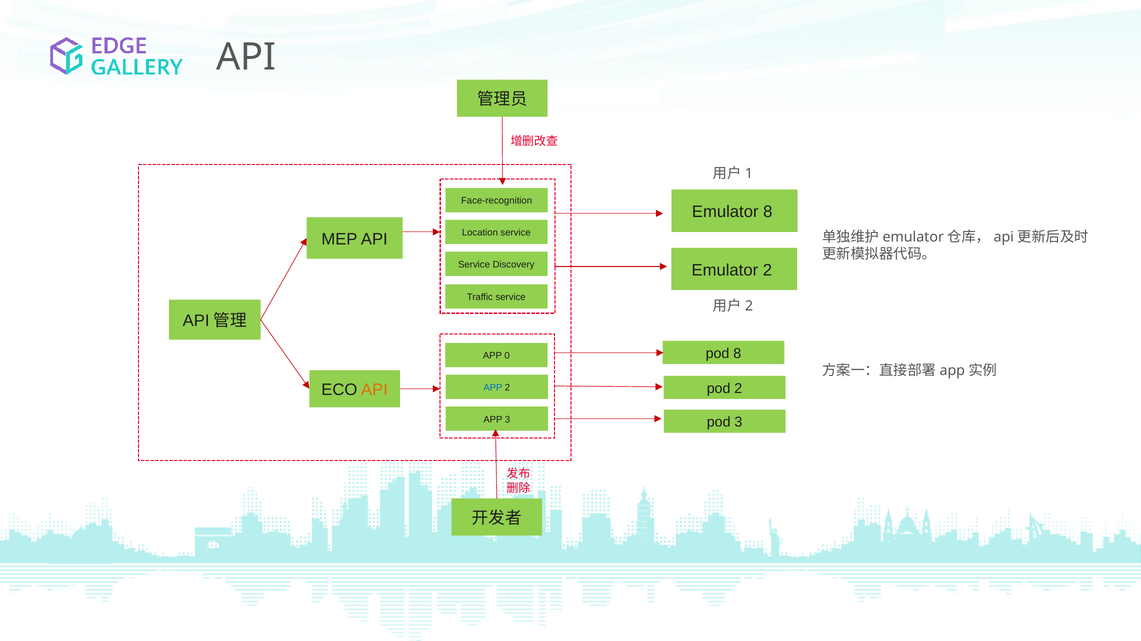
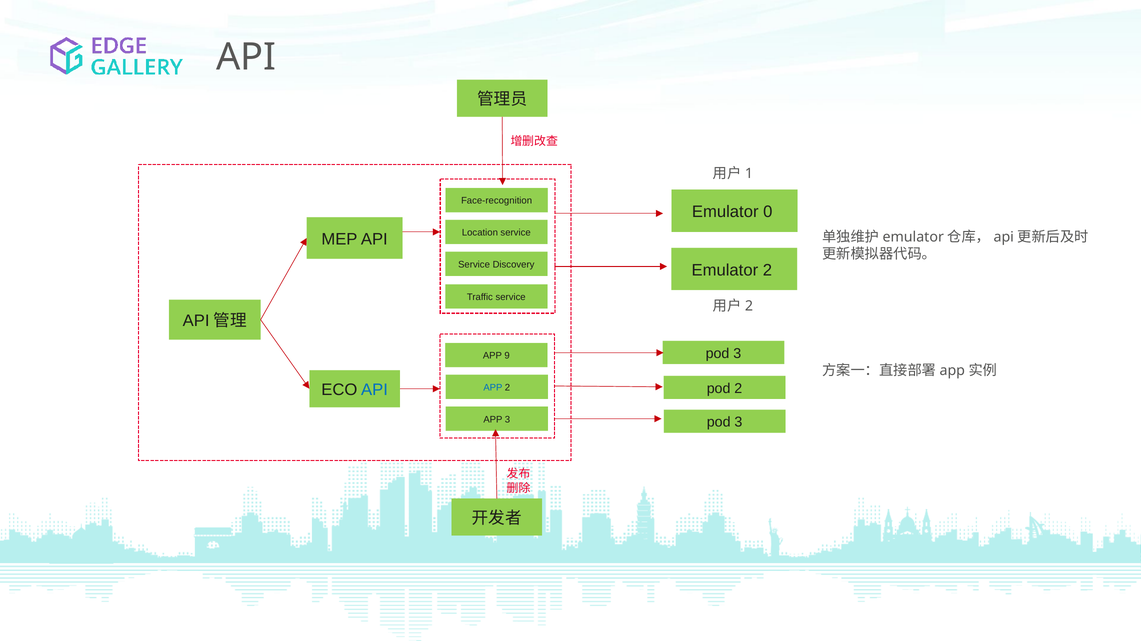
Emulator 8: 8 -> 0
8 at (737, 354): 8 -> 3
0: 0 -> 9
API at (374, 390) colour: orange -> blue
